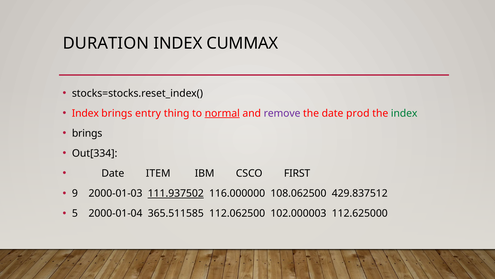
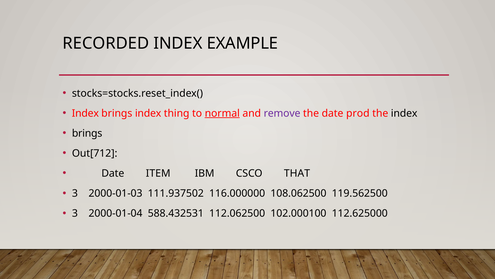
DURATION: DURATION -> RECORDED
CUMMAX: CUMMAX -> EXAMPLE
brings entry: entry -> index
index at (404, 113) colour: green -> black
Out[334: Out[334 -> Out[712
FIRST: FIRST -> THAT
9 at (75, 193): 9 -> 3
111.937502 underline: present -> none
429.837512: 429.837512 -> 119.562500
5 at (75, 213): 5 -> 3
365.511585: 365.511585 -> 588.432531
102.000003: 102.000003 -> 102.000100
